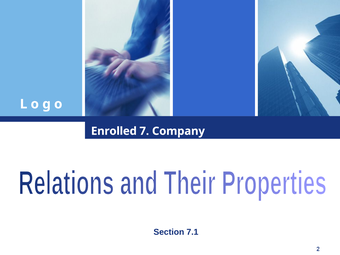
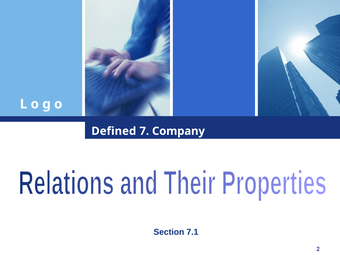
Enrolled: Enrolled -> Defined
